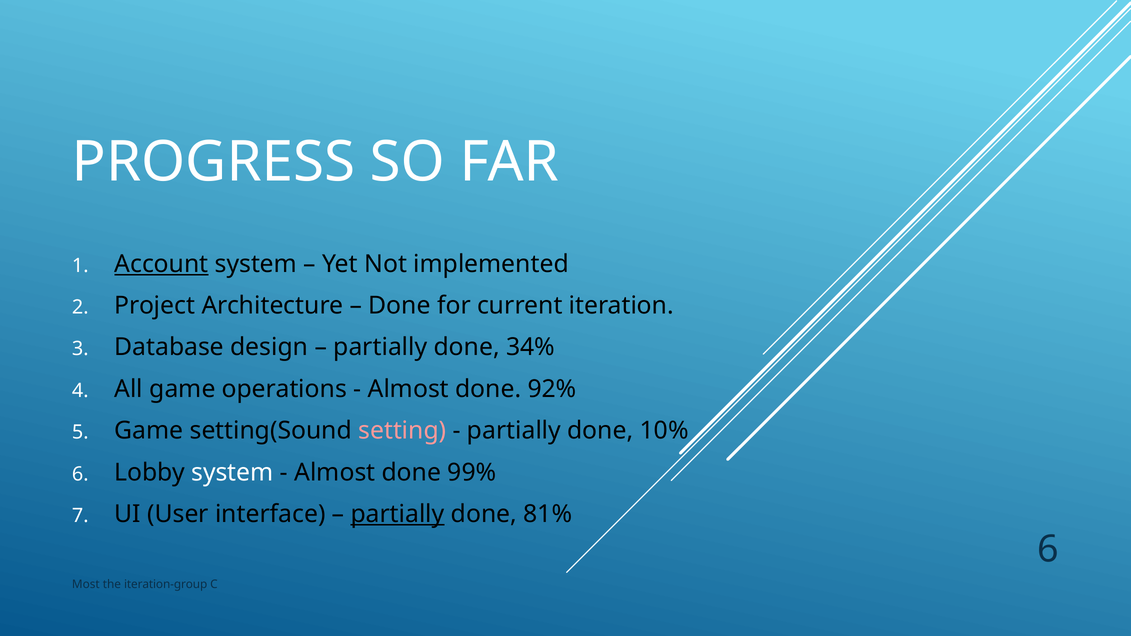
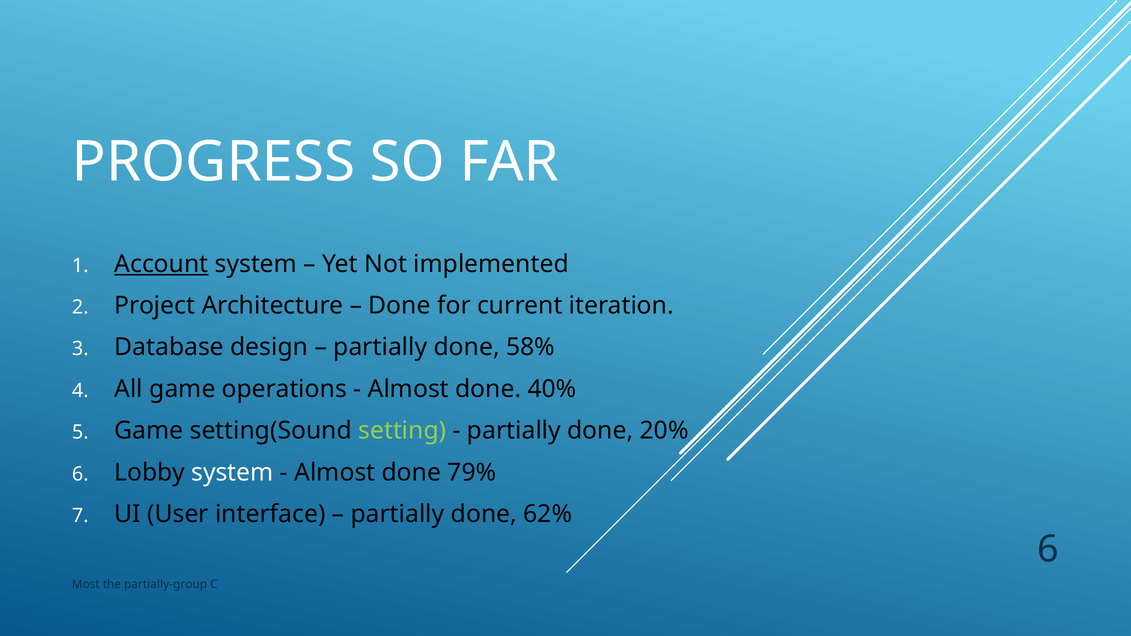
34%: 34% -> 58%
92%: 92% -> 40%
setting colour: pink -> light green
10%: 10% -> 20%
99%: 99% -> 79%
partially at (398, 514) underline: present -> none
81%: 81% -> 62%
iteration-group: iteration-group -> partially-group
